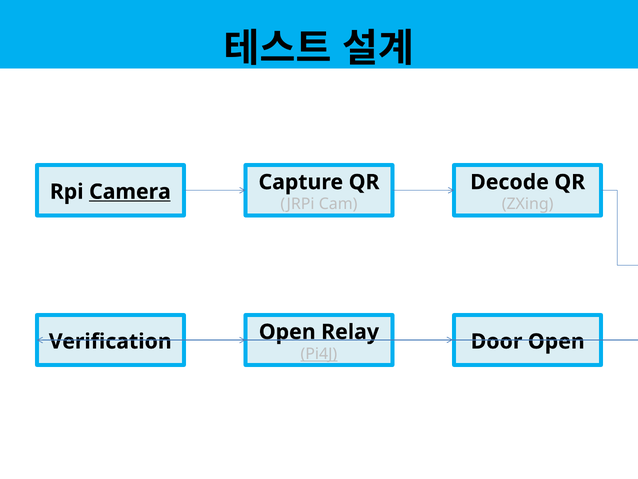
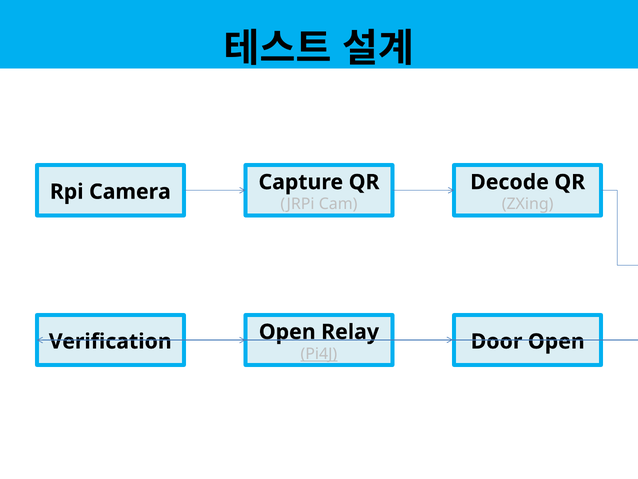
Camera underline: present -> none
